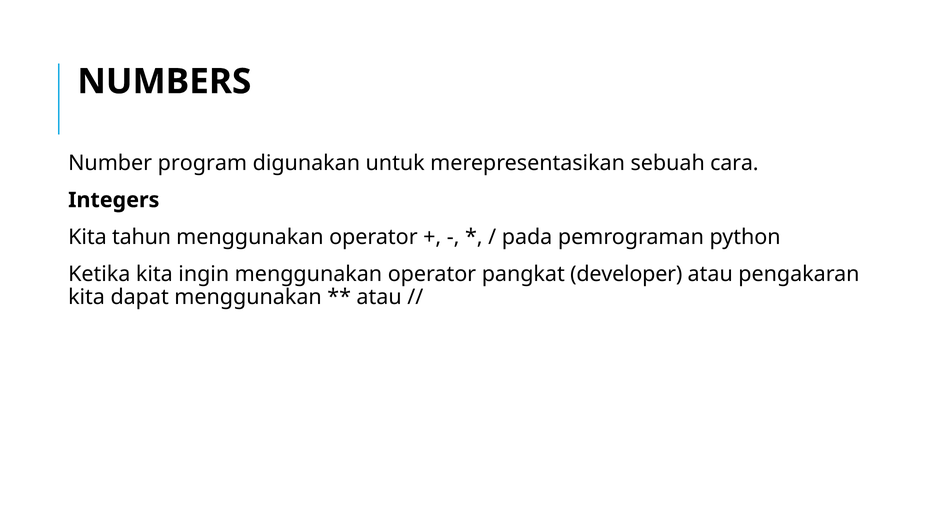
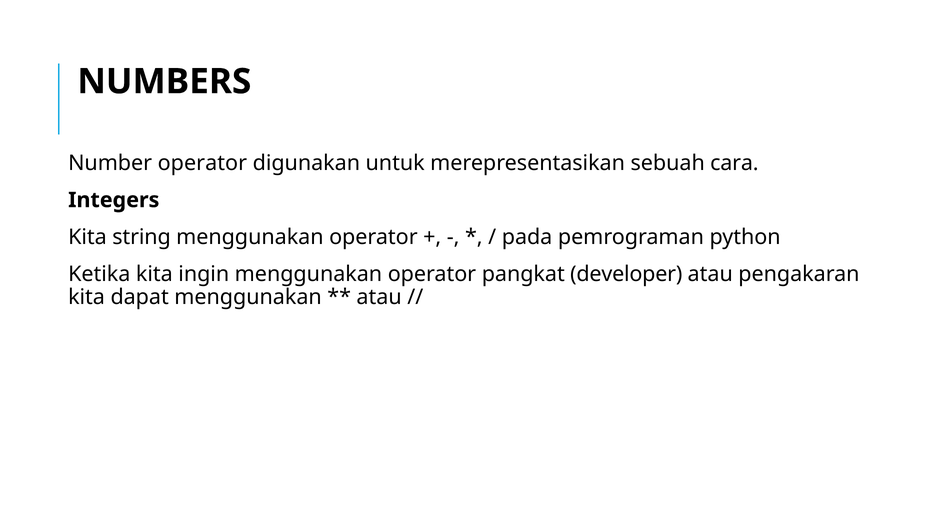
Number program: program -> operator
tahun: tahun -> string
